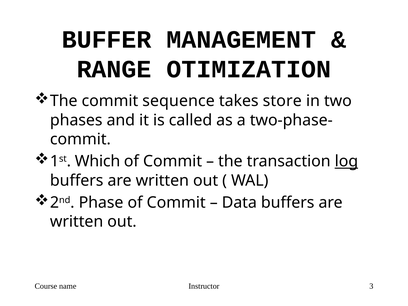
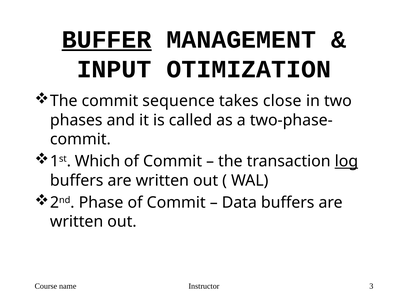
BUFFER underline: none -> present
RANGE: RANGE -> INPUT
store: store -> close
